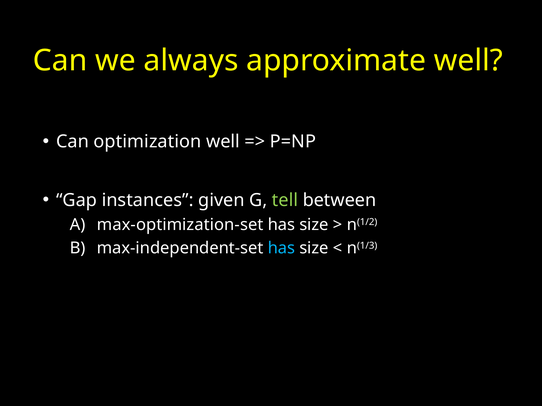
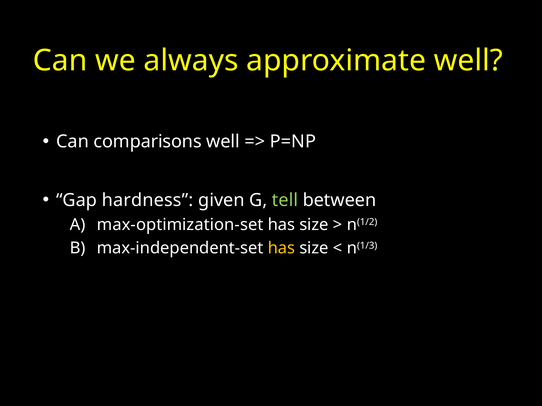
optimization: optimization -> comparisons
instances: instances -> hardness
has at (281, 248) colour: light blue -> yellow
